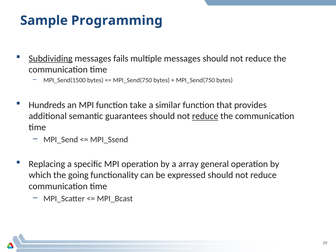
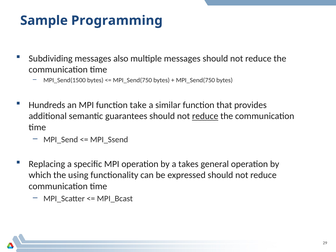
Subdividing underline: present -> none
fails: fails -> also
array: array -> takes
going: going -> using
